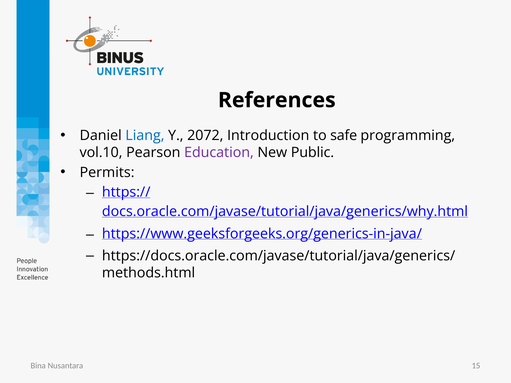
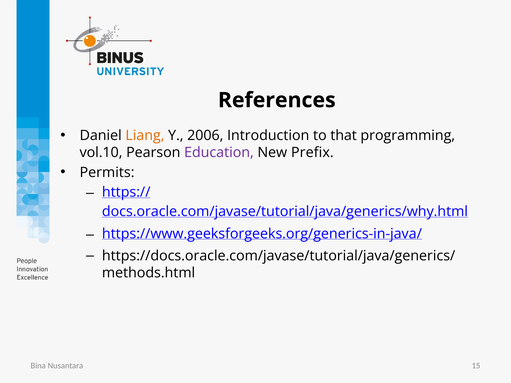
Liang colour: blue -> orange
2072: 2072 -> 2006
safe: safe -> that
Public: Public -> Prefix
